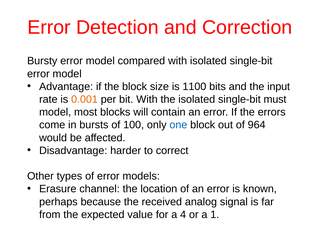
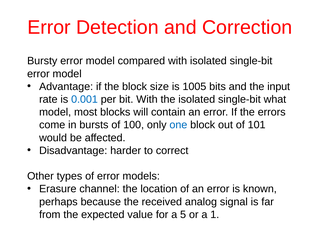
1100: 1100 -> 1005
0.001 colour: orange -> blue
must: must -> what
964: 964 -> 101
4: 4 -> 5
